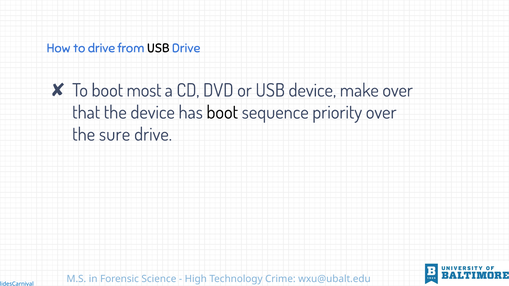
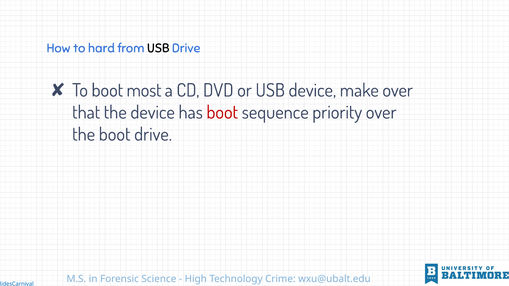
to drive: drive -> hard
boot at (222, 113) colour: black -> red
the sure: sure -> boot
